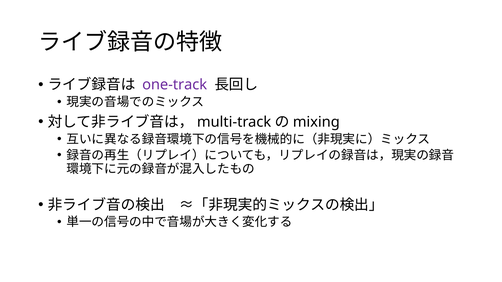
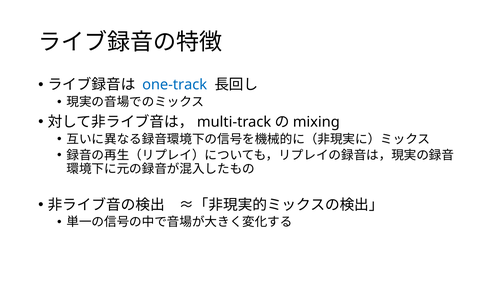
one-track colour: purple -> blue
